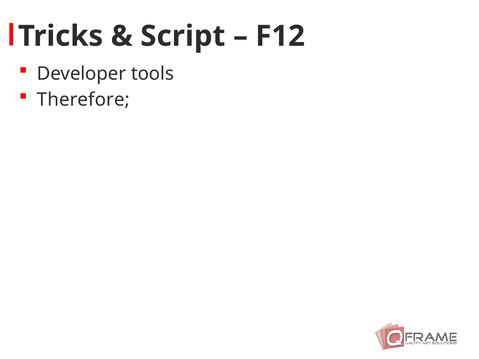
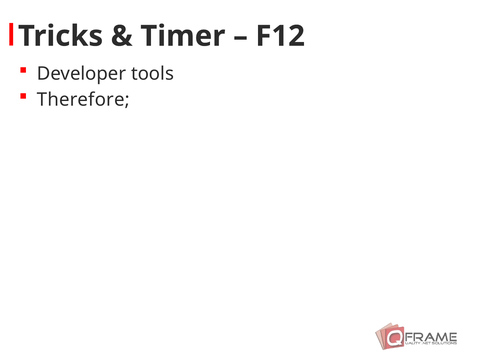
Script: Script -> Timer
